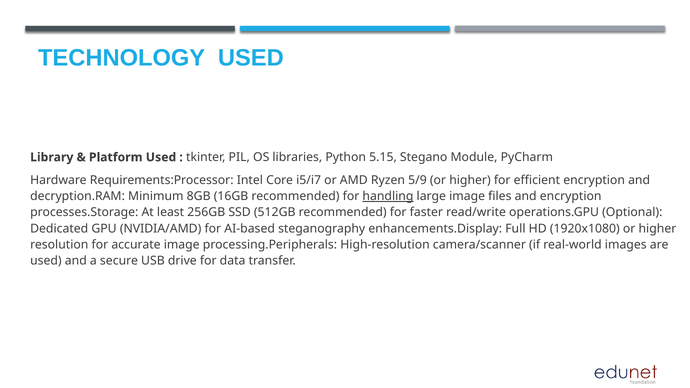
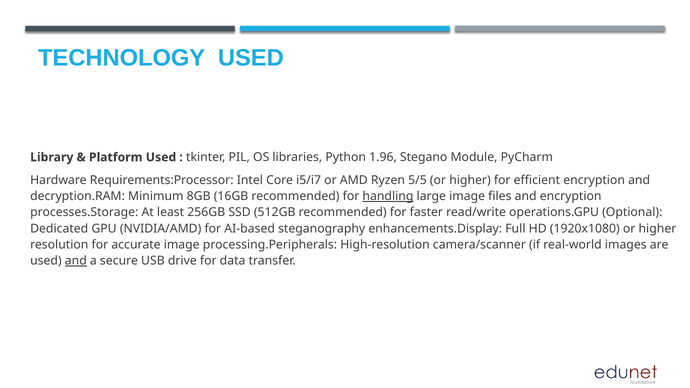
5.15: 5.15 -> 1.96
5/9: 5/9 -> 5/5
and at (76, 261) underline: none -> present
